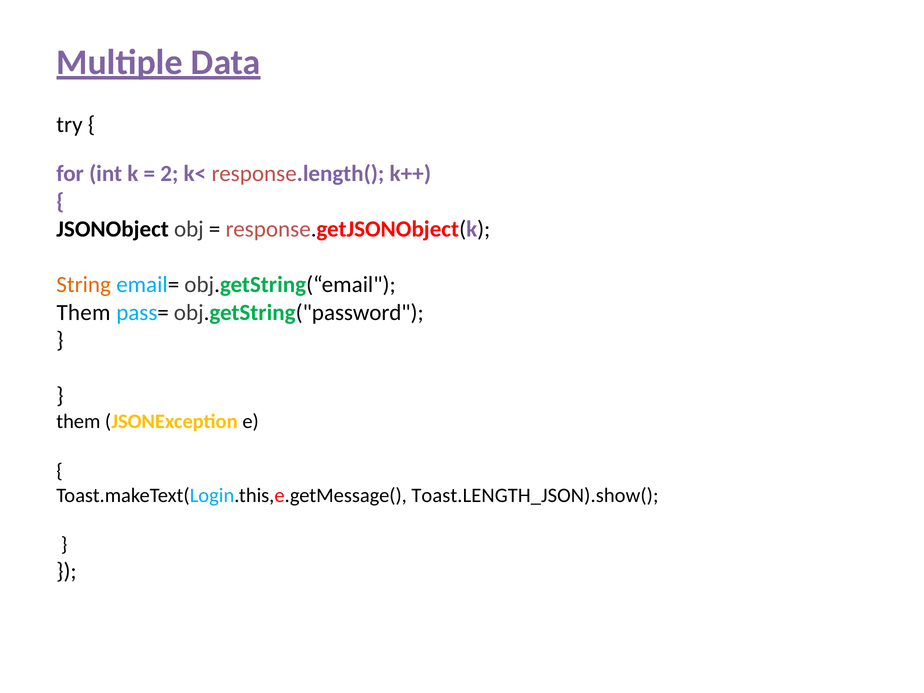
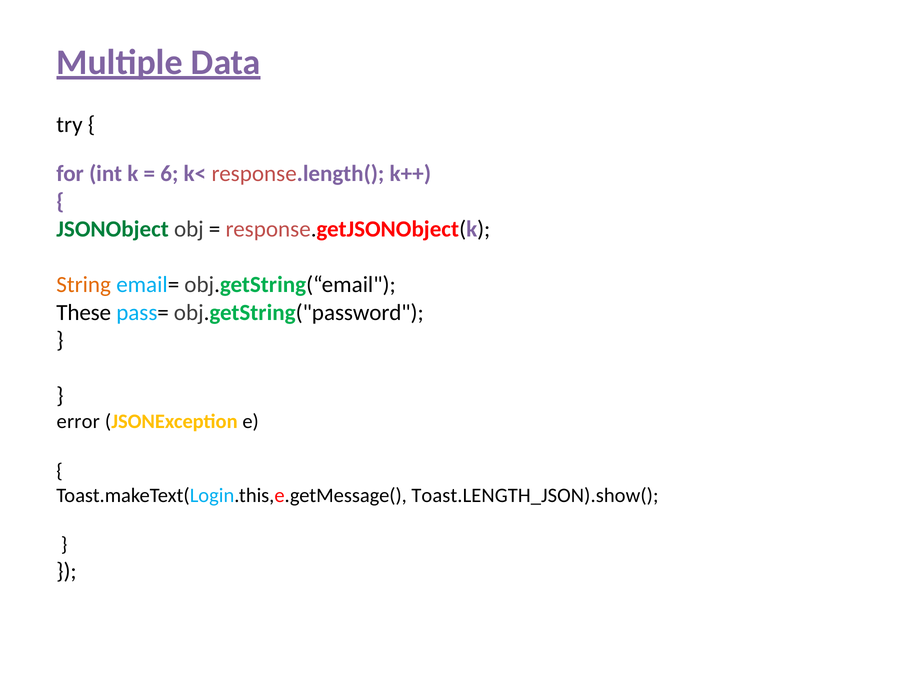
2: 2 -> 6
JSONObject colour: black -> green
Them at (84, 312): Them -> These
them at (78, 422): them -> error
